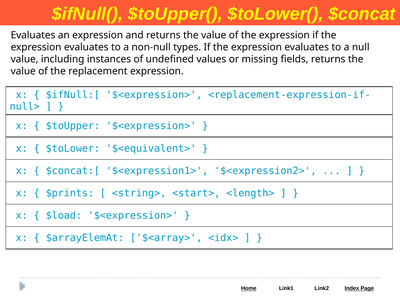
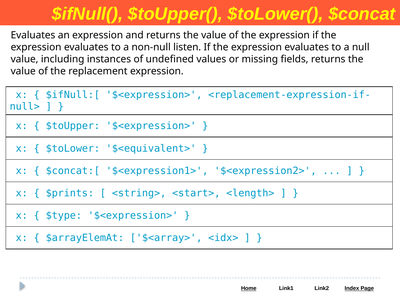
types: types -> listen
$load: $load -> $type
